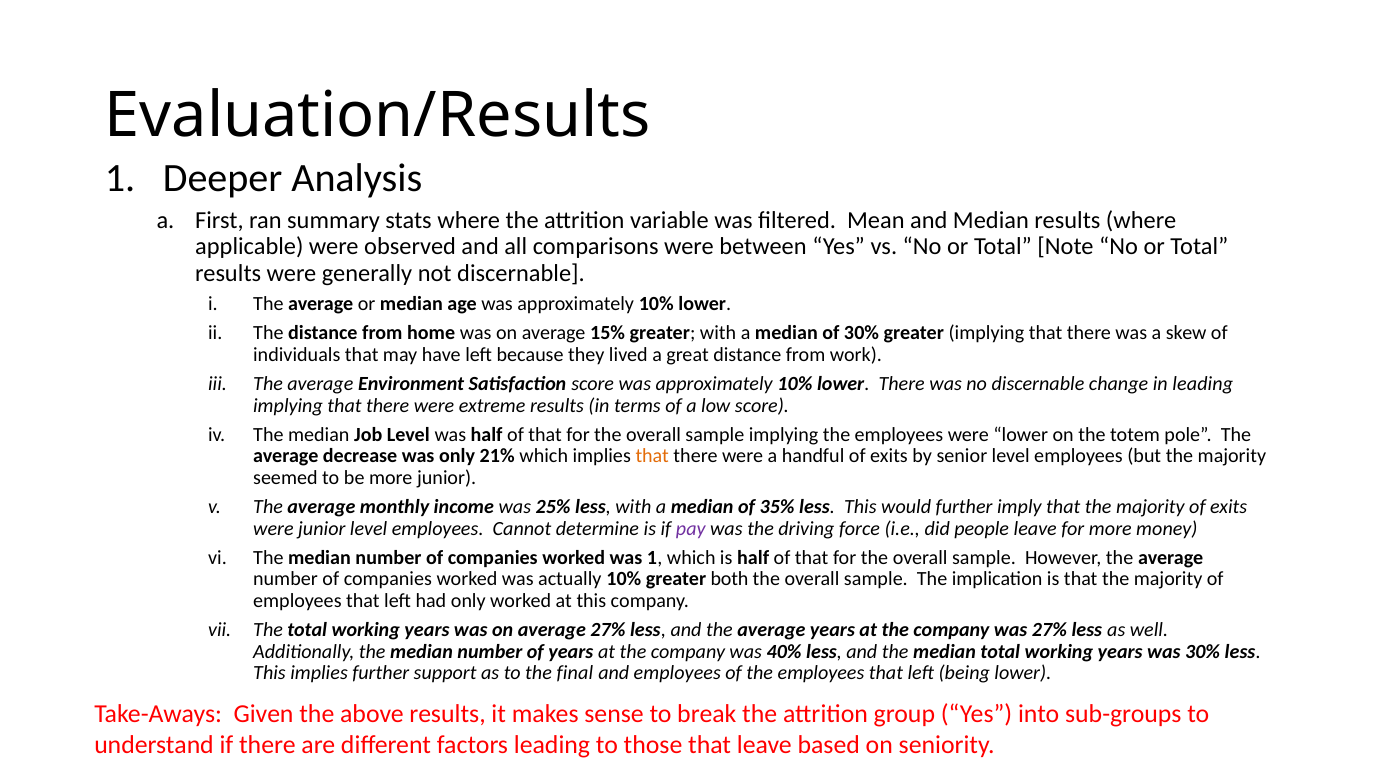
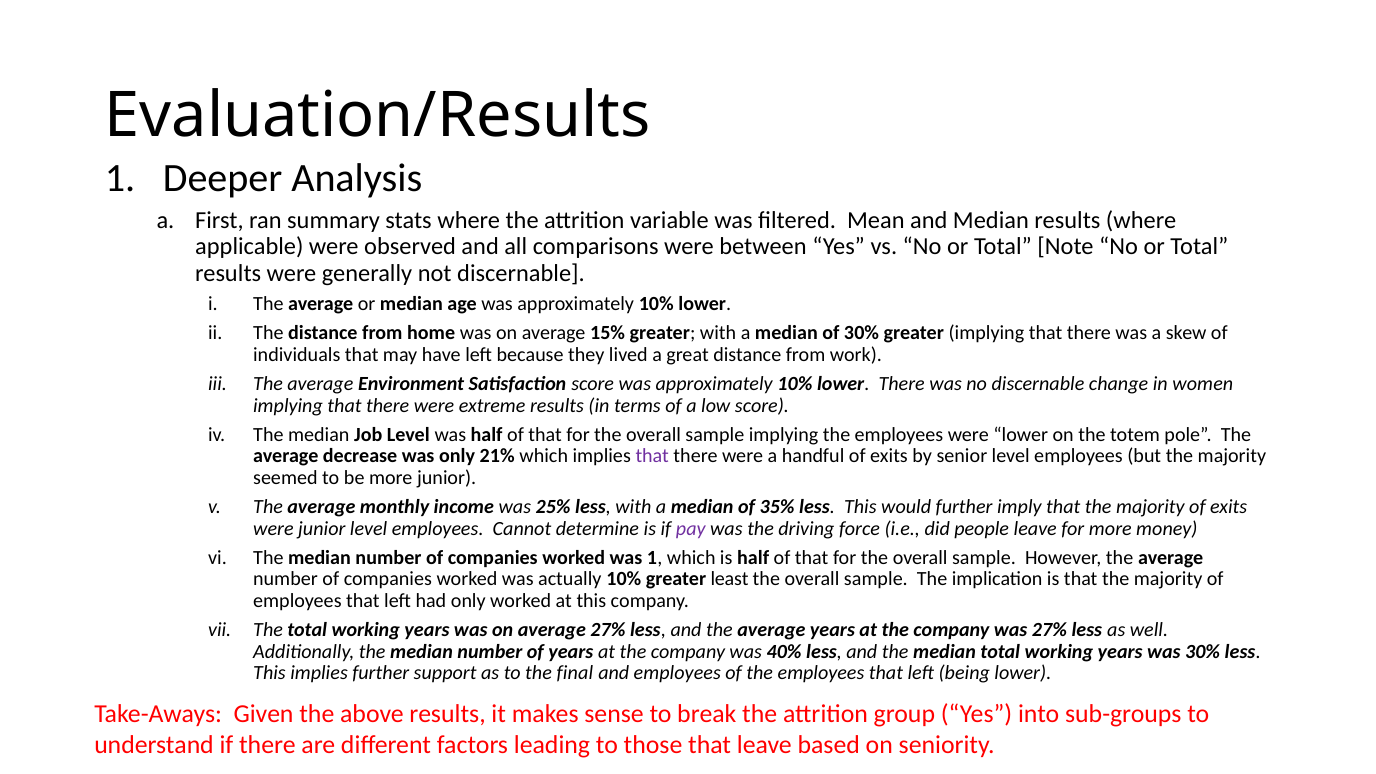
in leading: leading -> women
that at (652, 456) colour: orange -> purple
both: both -> least
